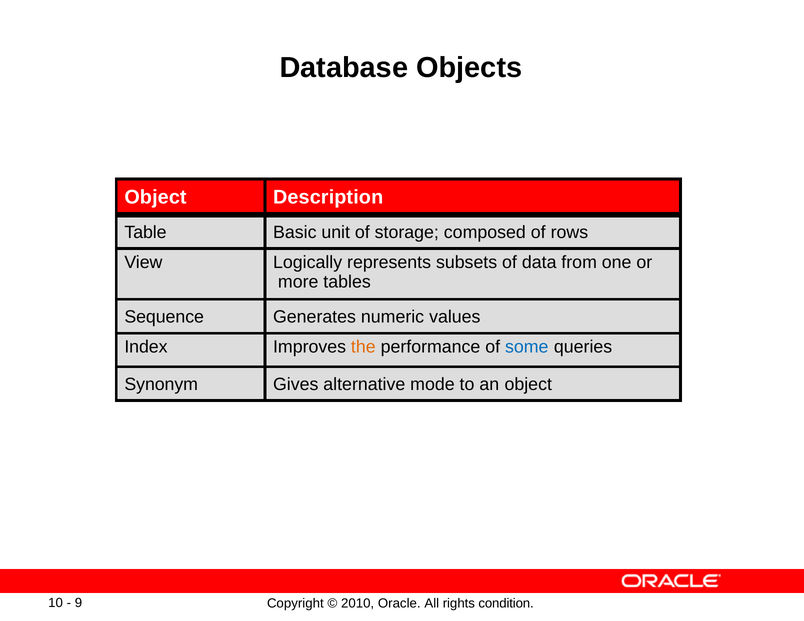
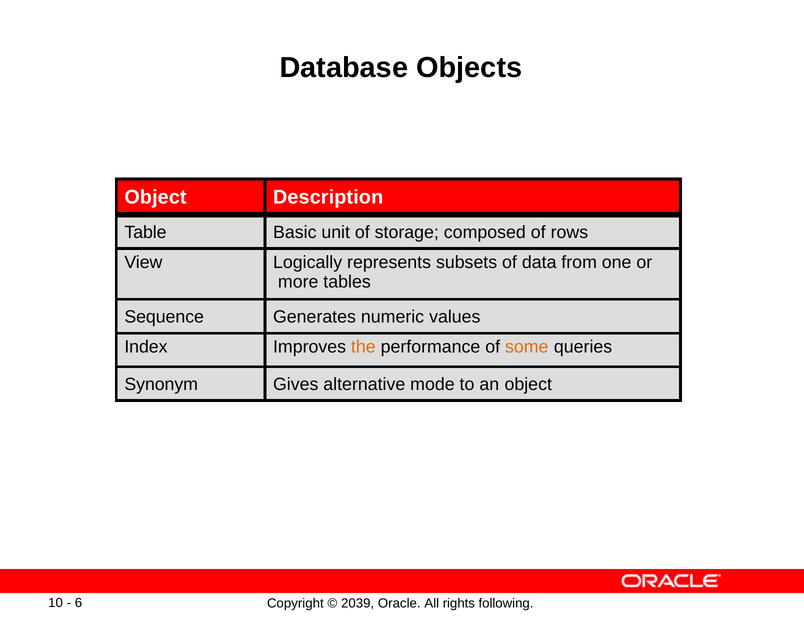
some colour: blue -> orange
9: 9 -> 6
2010: 2010 -> 2039
condition: condition -> following
